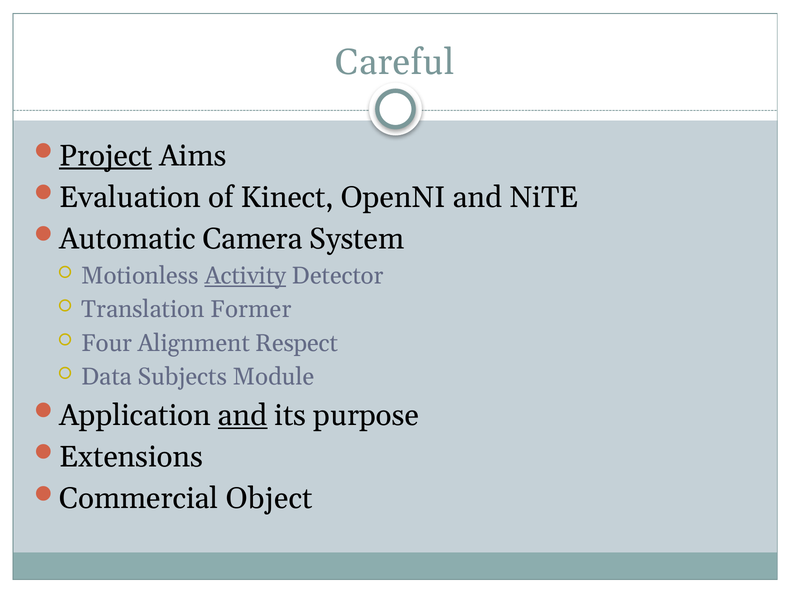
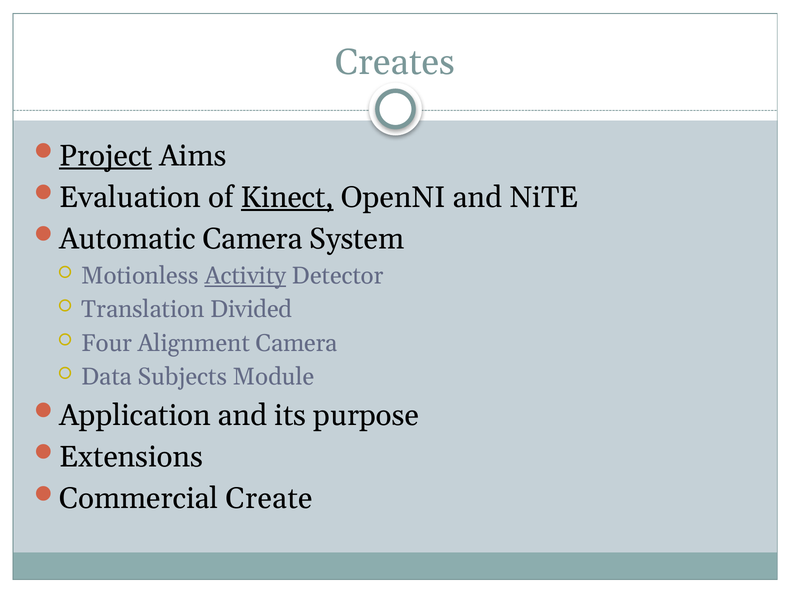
Careful: Careful -> Creates
Kinect underline: none -> present
Former: Former -> Divided
Alignment Respect: Respect -> Camera
and at (243, 416) underline: present -> none
Object: Object -> Create
